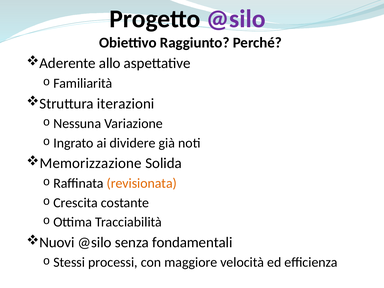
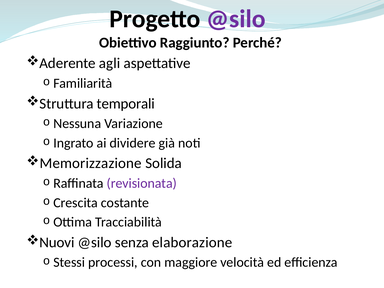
allo: allo -> agli
iterazioni: iterazioni -> temporali
revisionata colour: orange -> purple
fondamentali: fondamentali -> elaborazione
